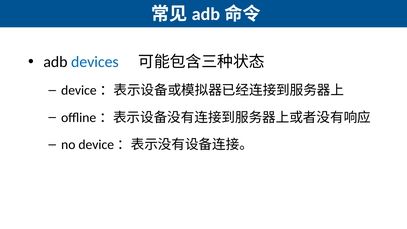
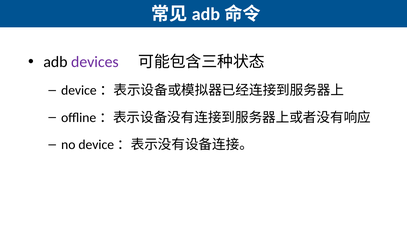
devices colour: blue -> purple
